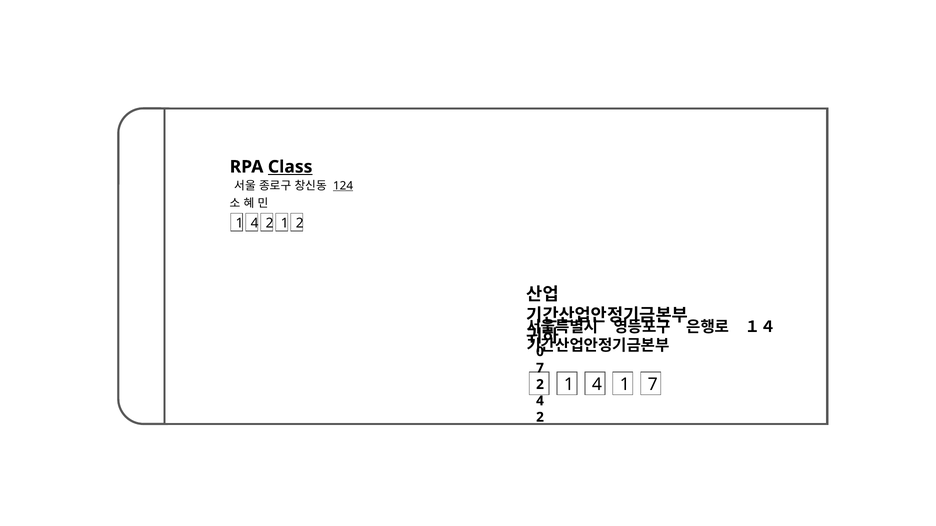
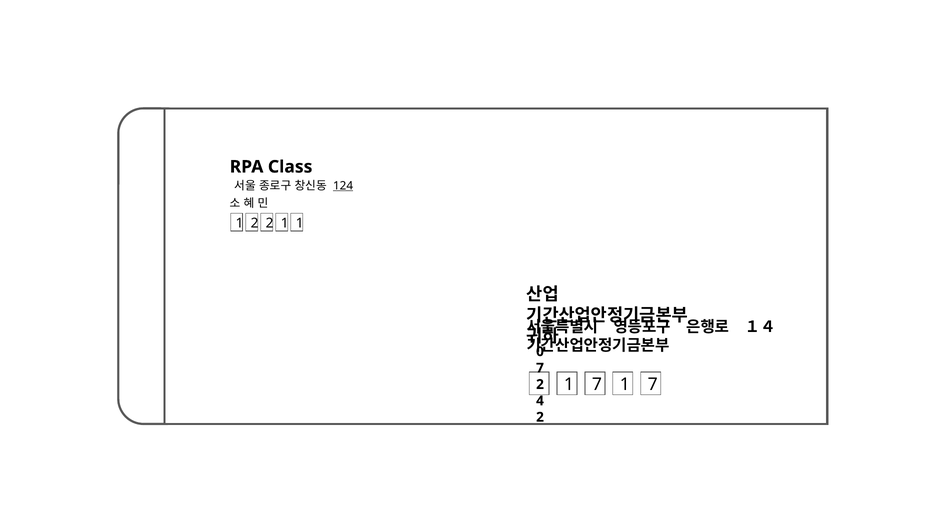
Class underline: present -> none
4 at (255, 223): 4 -> 2
1 2: 2 -> 1
4 at (597, 385): 4 -> 7
